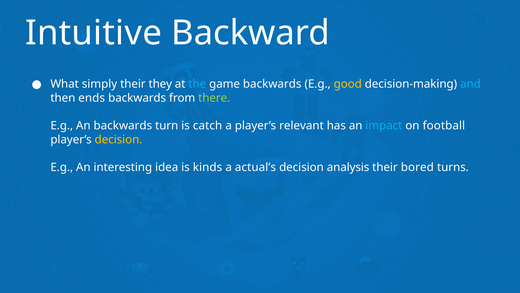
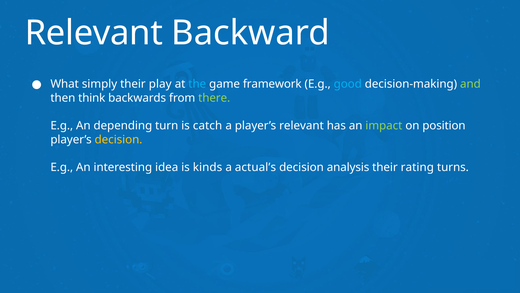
Intuitive at (94, 33): Intuitive -> Relevant
they: they -> play
game backwards: backwards -> framework
good colour: yellow -> light blue
and colour: light blue -> light green
ends: ends -> think
An backwards: backwards -> depending
impact colour: light blue -> light green
football: football -> position
bored: bored -> rating
